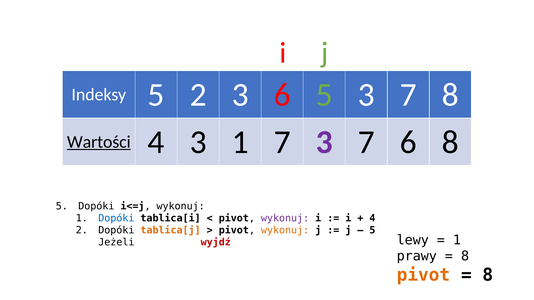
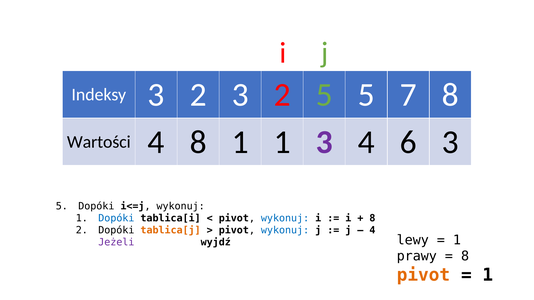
Indeksy 5: 5 -> 3
2 3 6: 6 -> 2
3 at (366, 95): 3 -> 5
Wartości underline: present -> none
4 3: 3 -> 8
1 7: 7 -> 1
7 at (366, 142): 7 -> 4
6 8: 8 -> 3
wykonuj at (285, 219) colour: purple -> blue
4 at (372, 219): 4 -> 8
wykonuj at (285, 231) colour: orange -> blue
5 at (372, 231): 5 -> 4
Jeżeli colour: black -> purple
wyjdź colour: red -> black
8 at (488, 275): 8 -> 1
